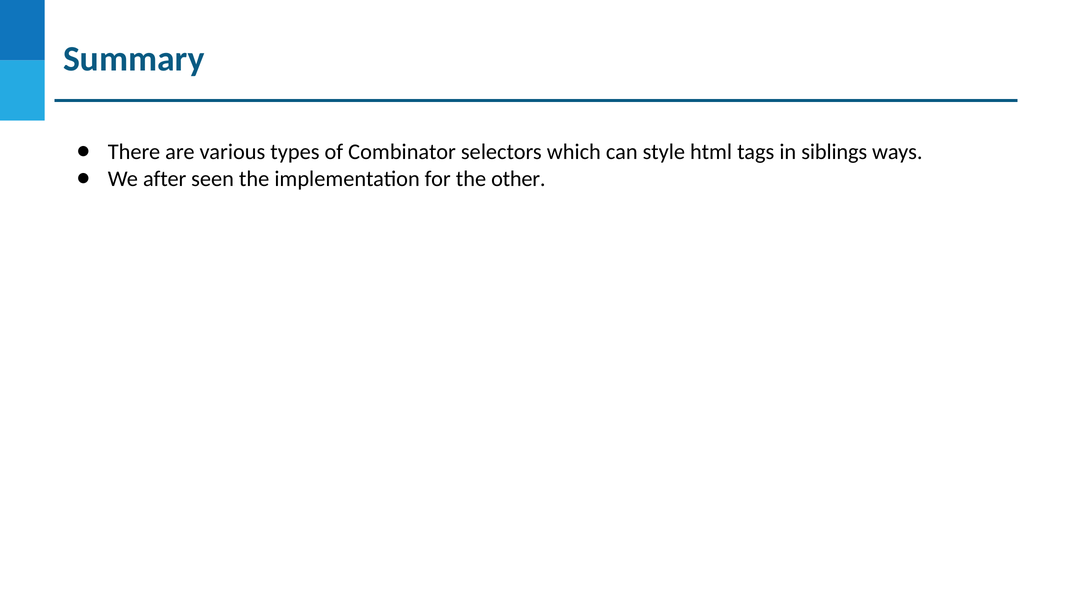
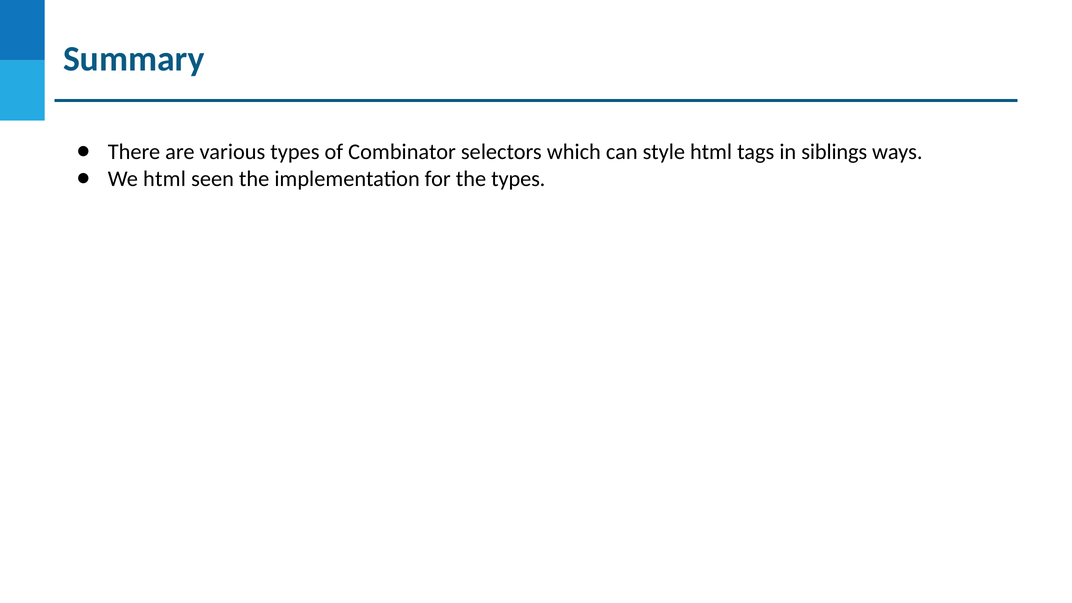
We after: after -> html
the other: other -> types
